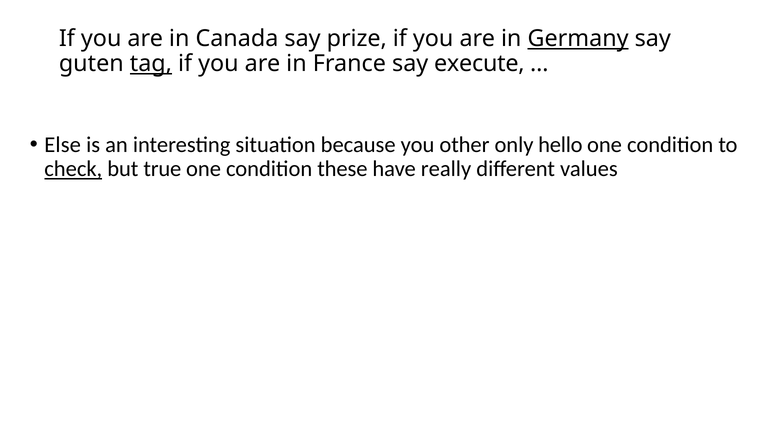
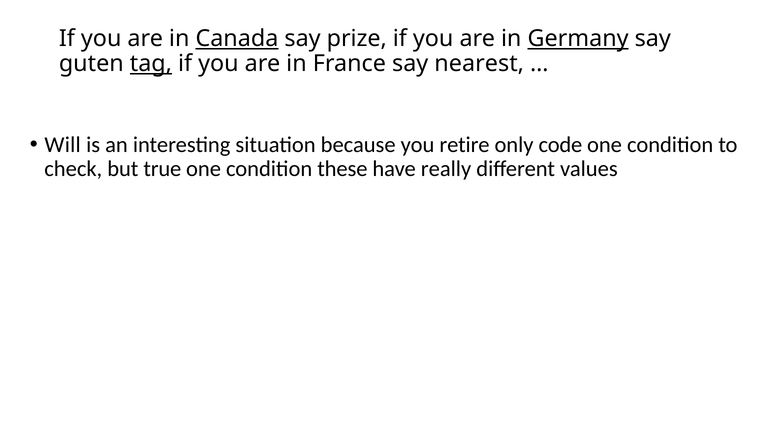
Canada underline: none -> present
execute: execute -> nearest
Else: Else -> Will
other: other -> retire
hello: hello -> code
check underline: present -> none
